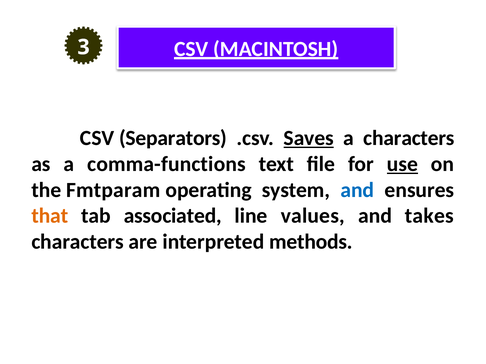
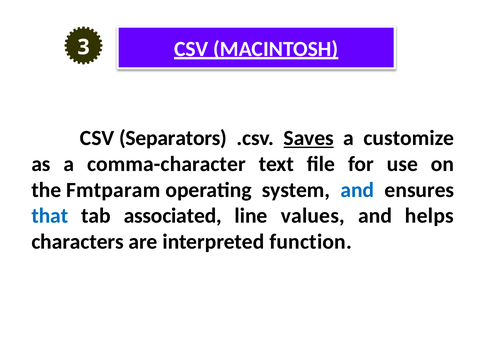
a characters: characters -> customize
comma-functions: comma-functions -> comma-character
use underline: present -> none
that colour: orange -> blue
takes: takes -> helps
methods: methods -> function
